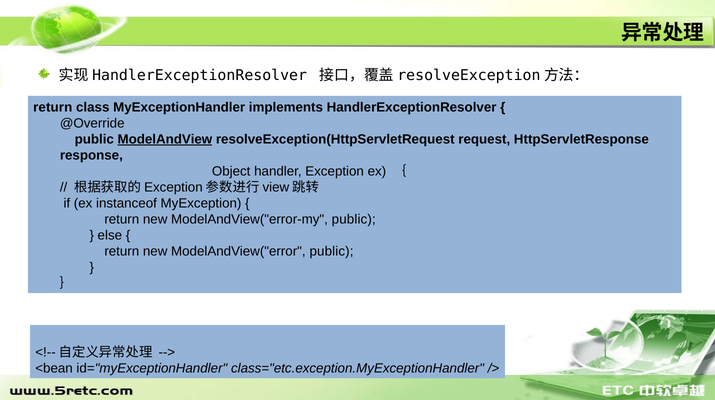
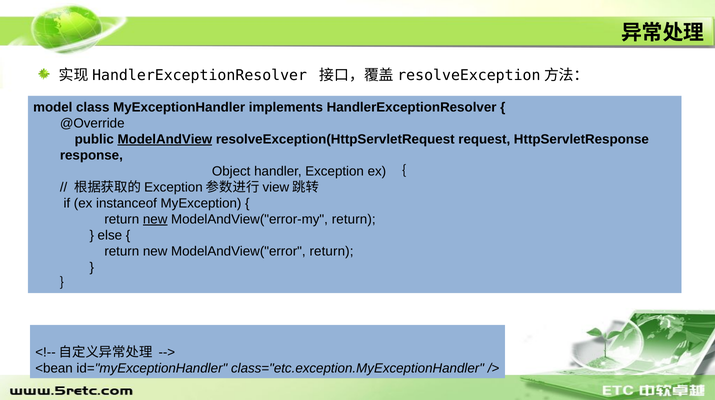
return at (53, 108): return -> model
new at (155, 220) underline: none -> present
ModelAndView("error-my public: public -> return
ModelAndView("error public: public -> return
